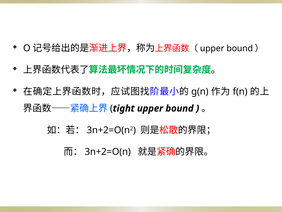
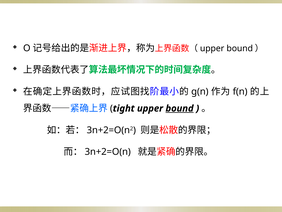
bound at (180, 108) underline: none -> present
